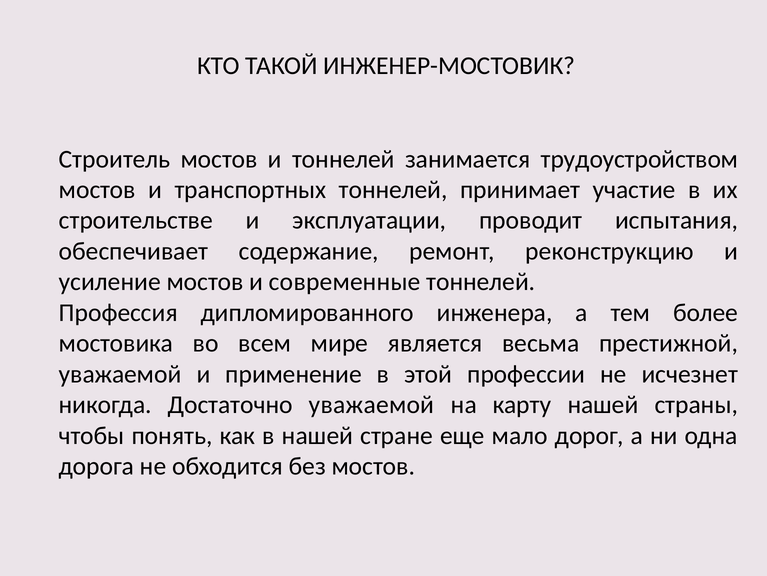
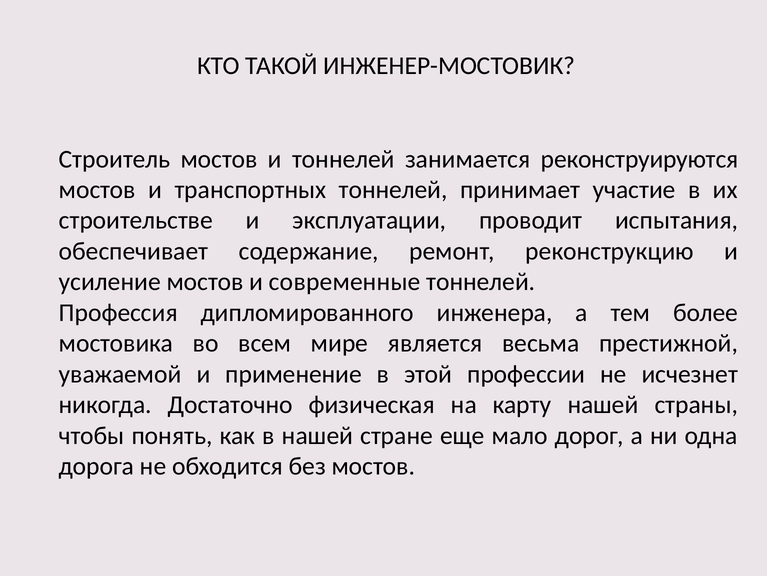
трудоустройством: трудоустройством -> реконструируются
Достаточно уважаемой: уважаемой -> физическая
